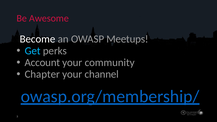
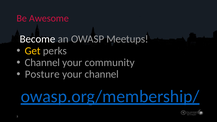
Get colour: light blue -> yellow
Account at (42, 63): Account -> Channel
Chapter: Chapter -> Posture
